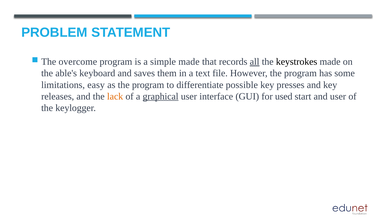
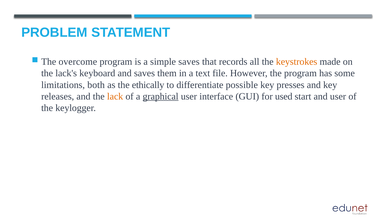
simple made: made -> saves
all underline: present -> none
keystrokes colour: black -> orange
able's: able's -> lack's
easy: easy -> both
as the program: program -> ethically
